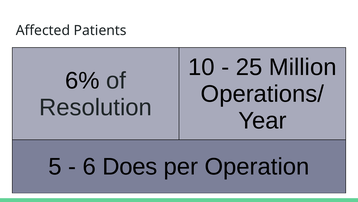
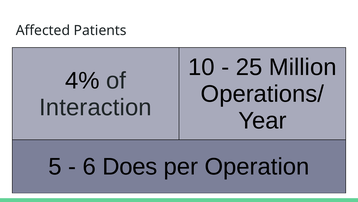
6%: 6% -> 4%
Resolution: Resolution -> Interaction
